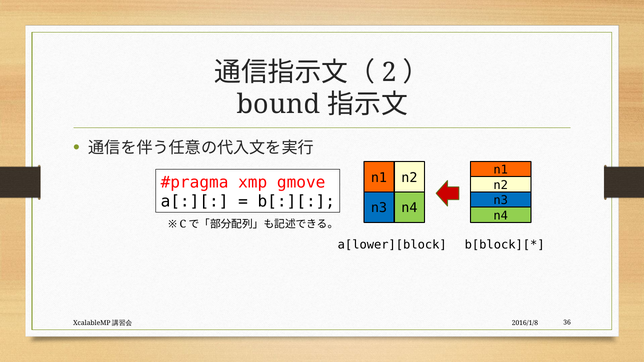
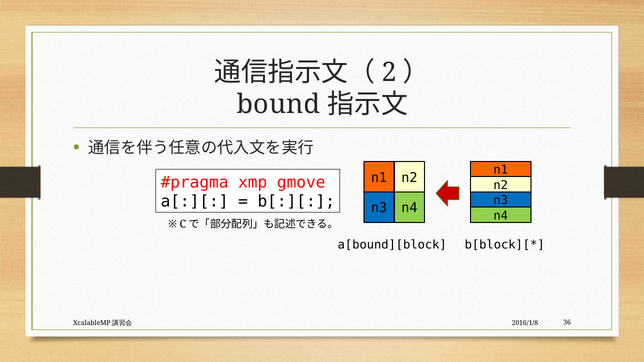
a[lower][block: a[lower][block -> a[bound][block
